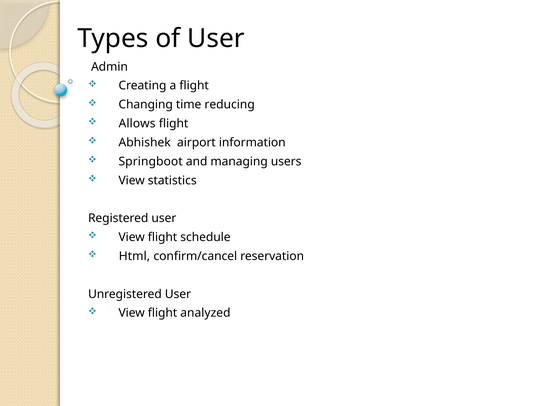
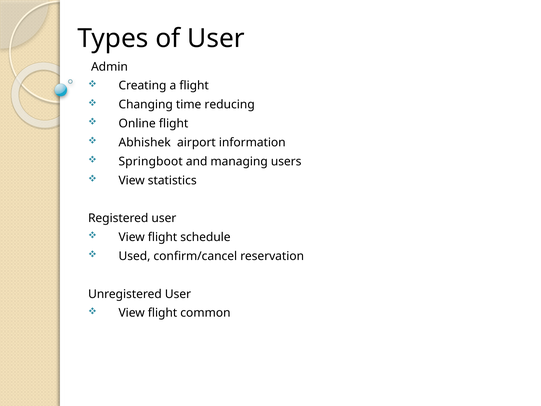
Allows: Allows -> Online
Html: Html -> Used
analyzed: analyzed -> common
